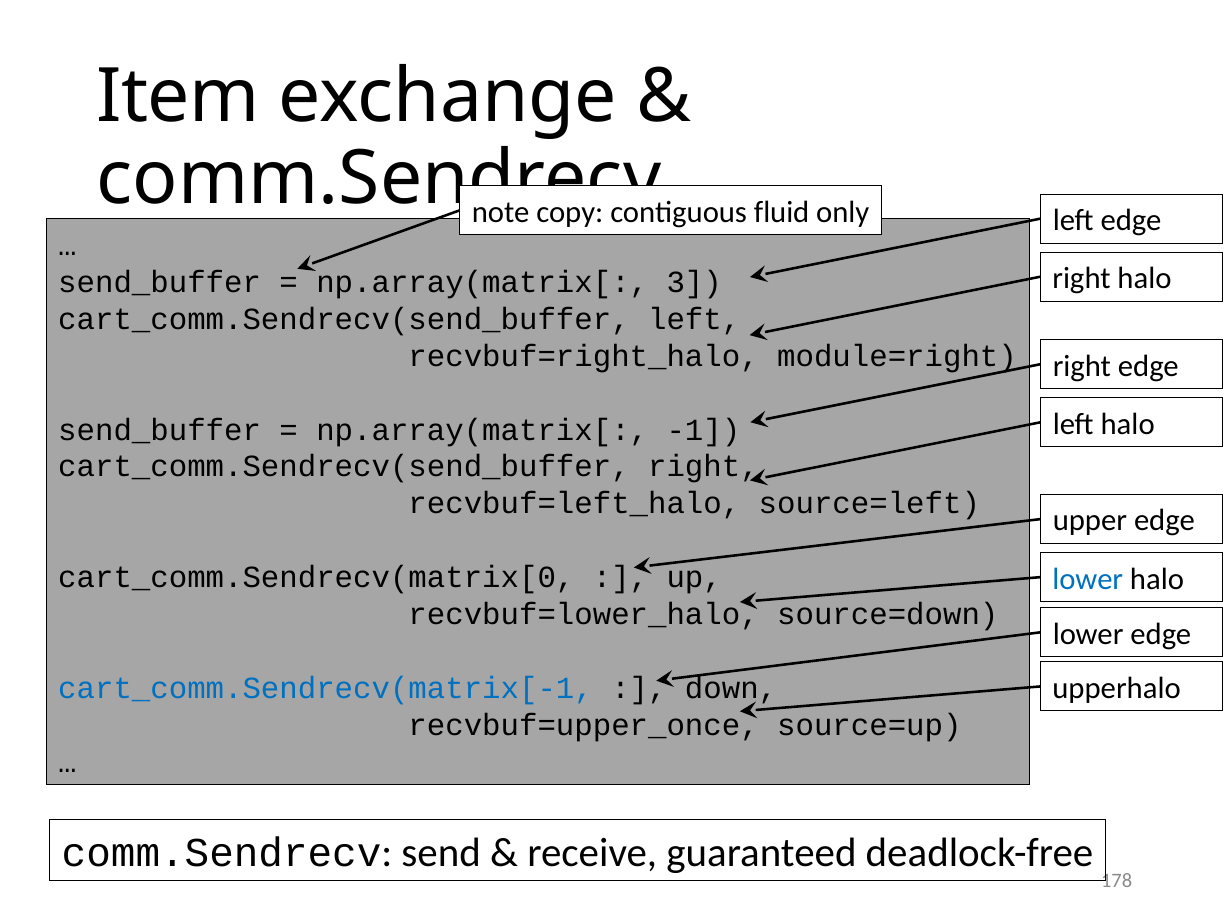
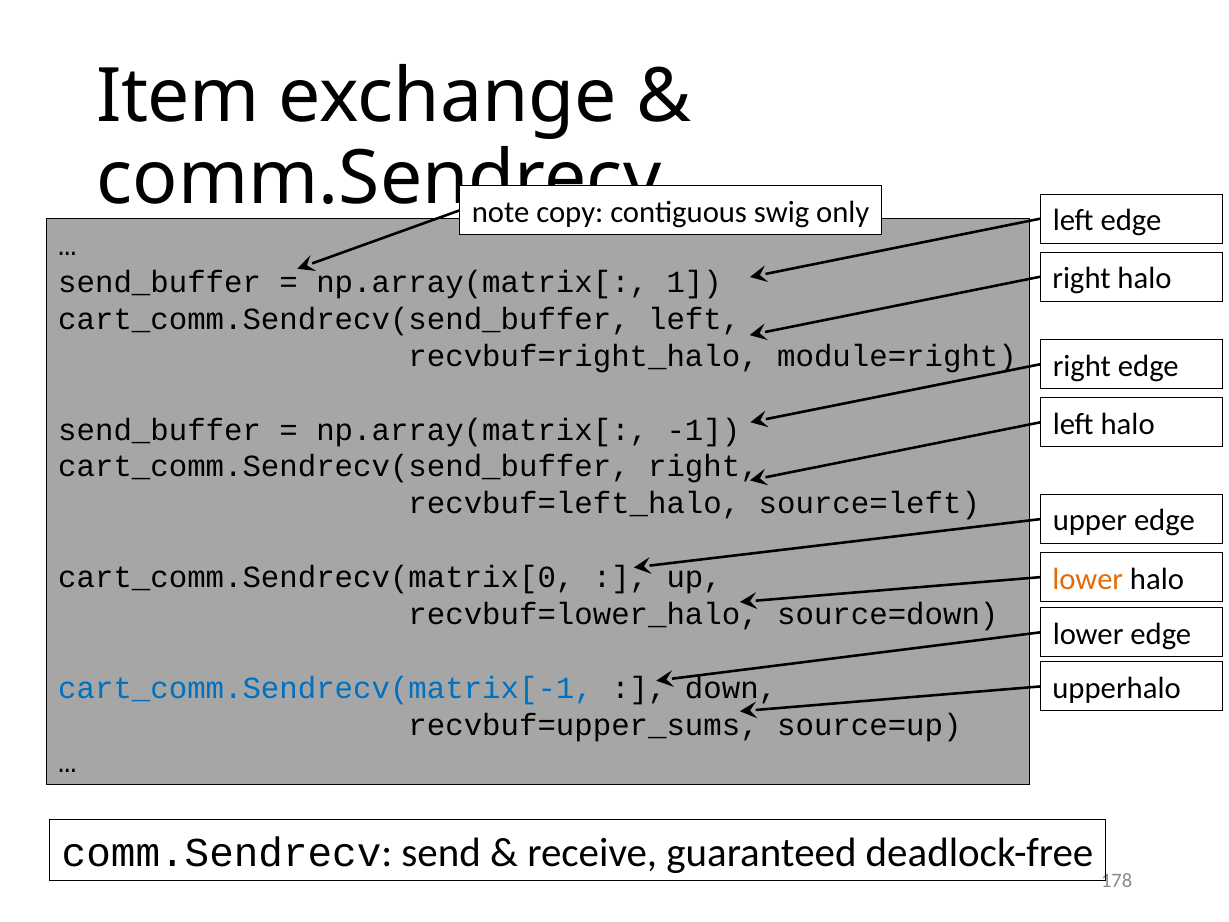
fluid: fluid -> swig
3: 3 -> 1
lower at (1088, 579) colour: blue -> orange
recvbuf=upper_once: recvbuf=upper_once -> recvbuf=upper_sums
